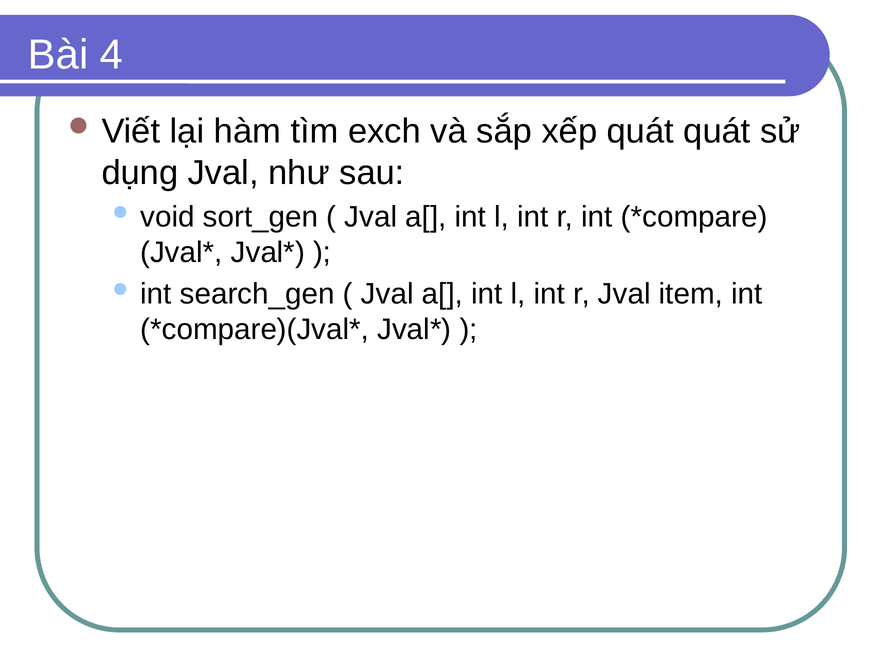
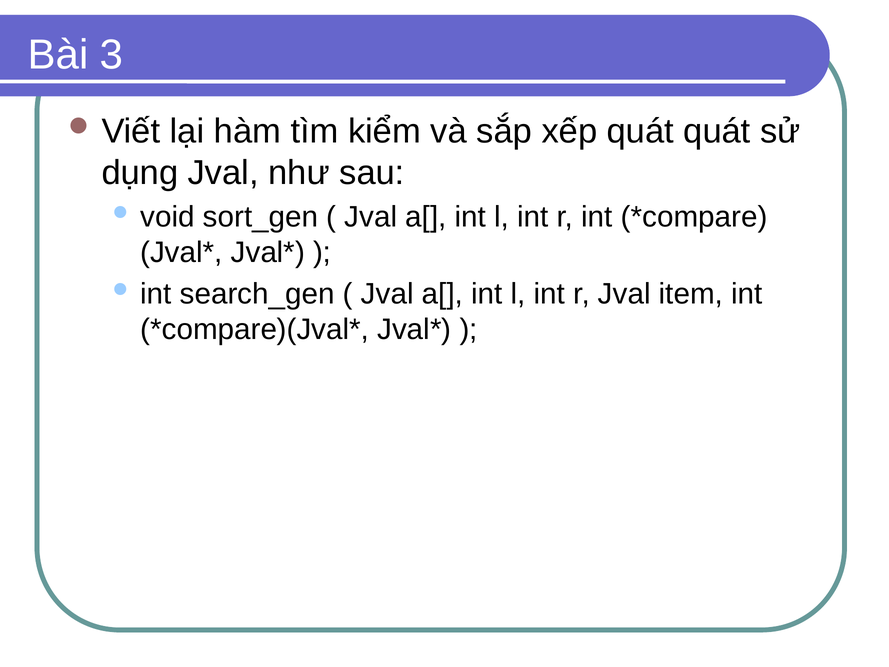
4: 4 -> 3
exch: exch -> kiểm
